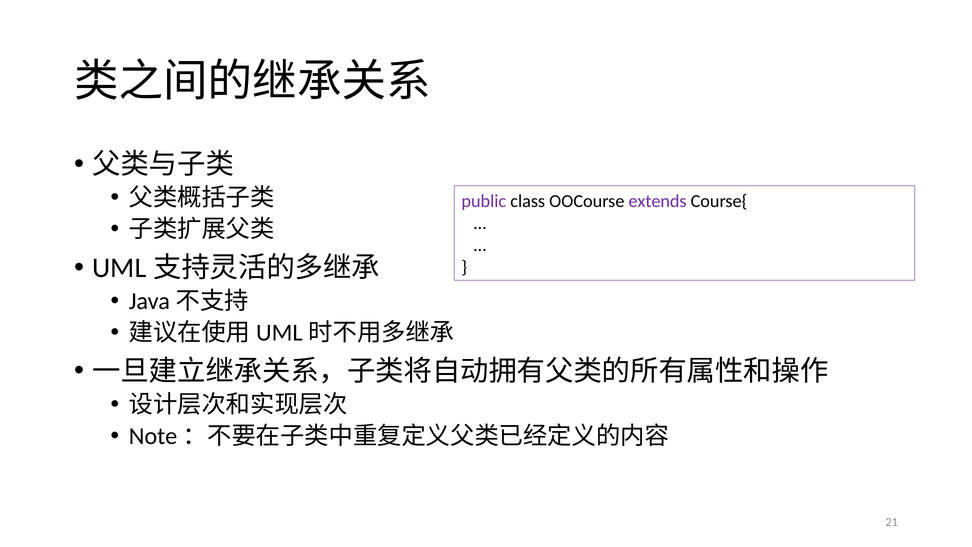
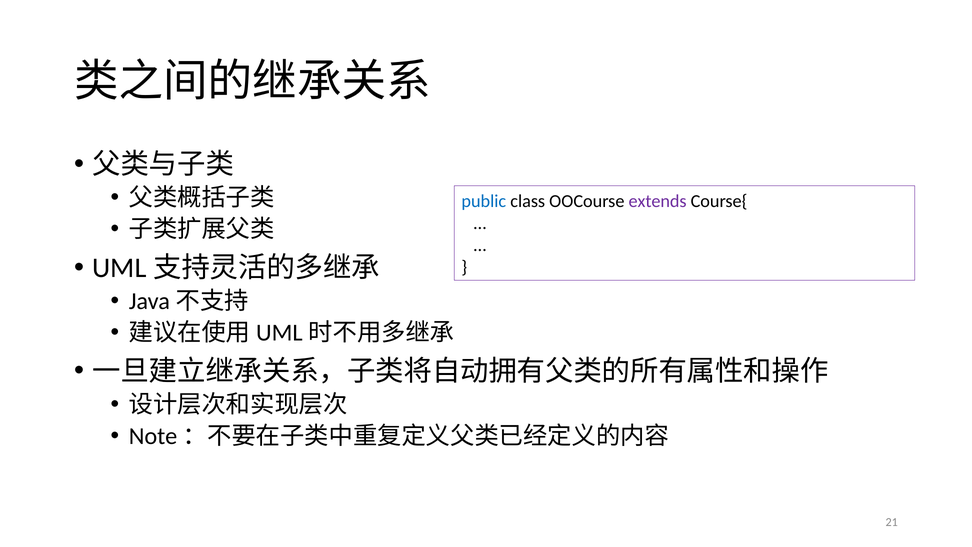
public colour: purple -> blue
